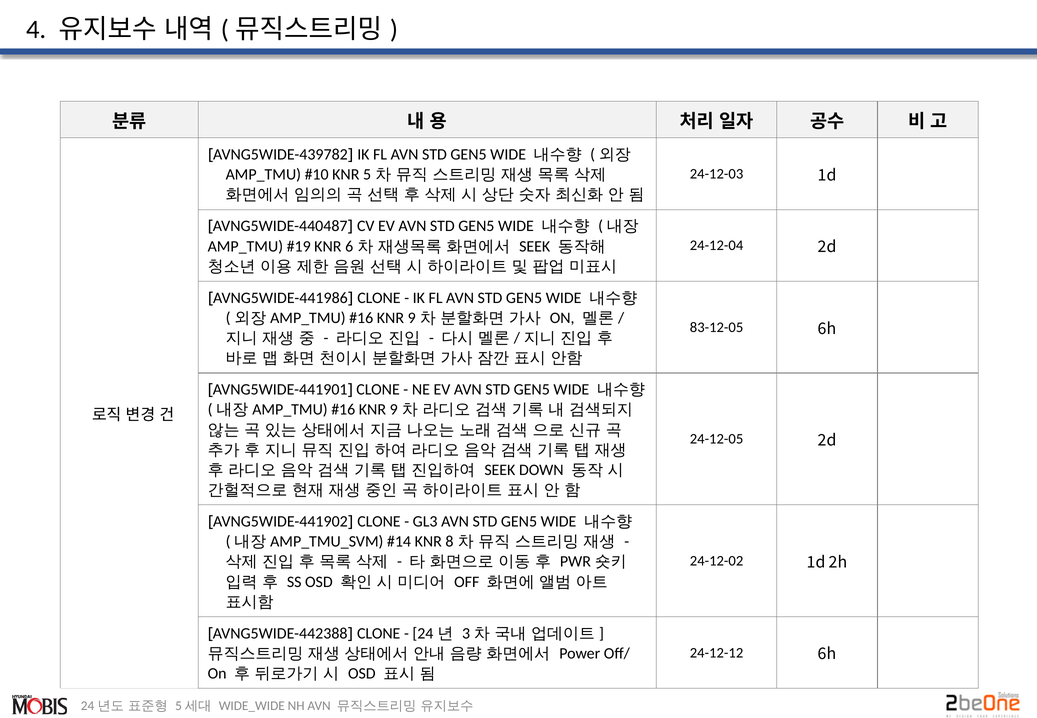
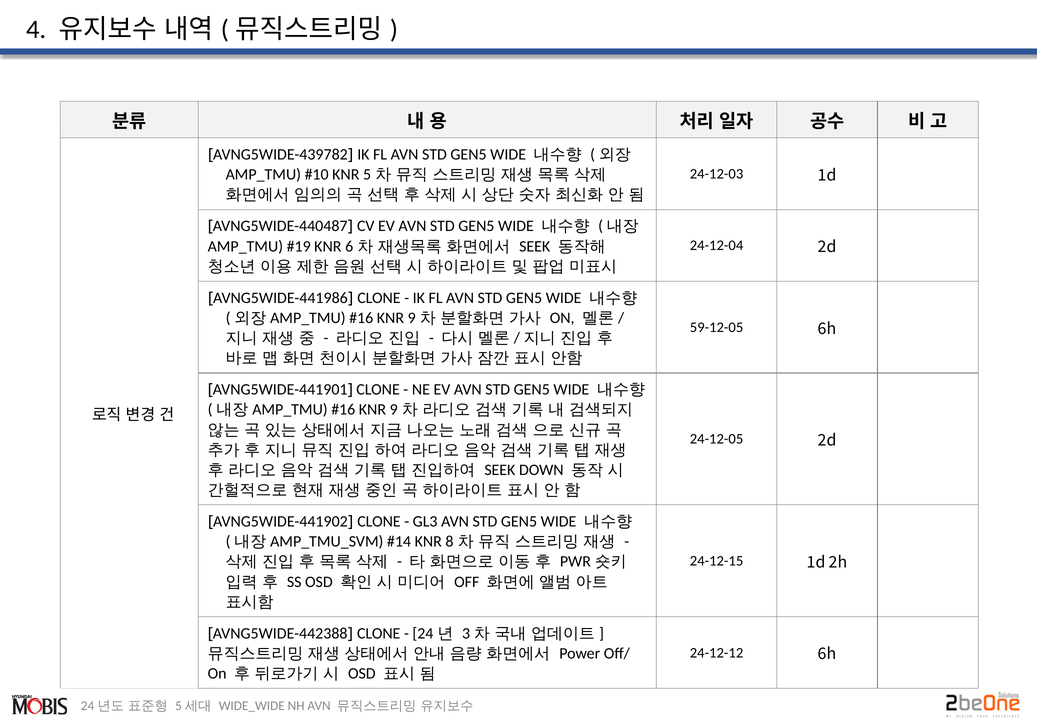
83-12-05: 83-12-05 -> 59-12-05
24-12-02: 24-12-02 -> 24-12-15
